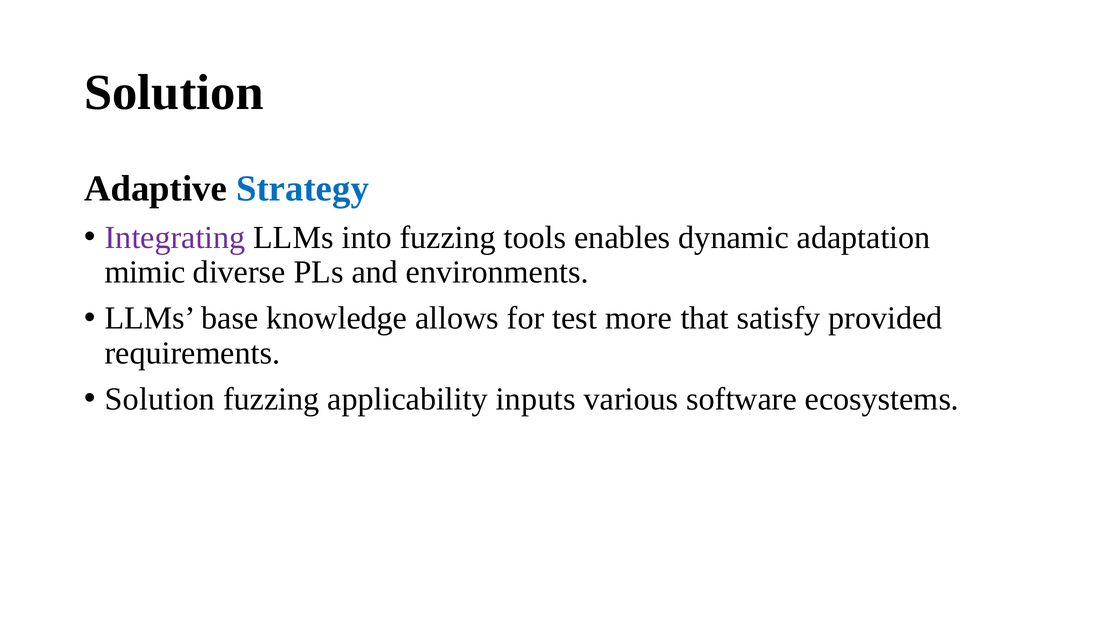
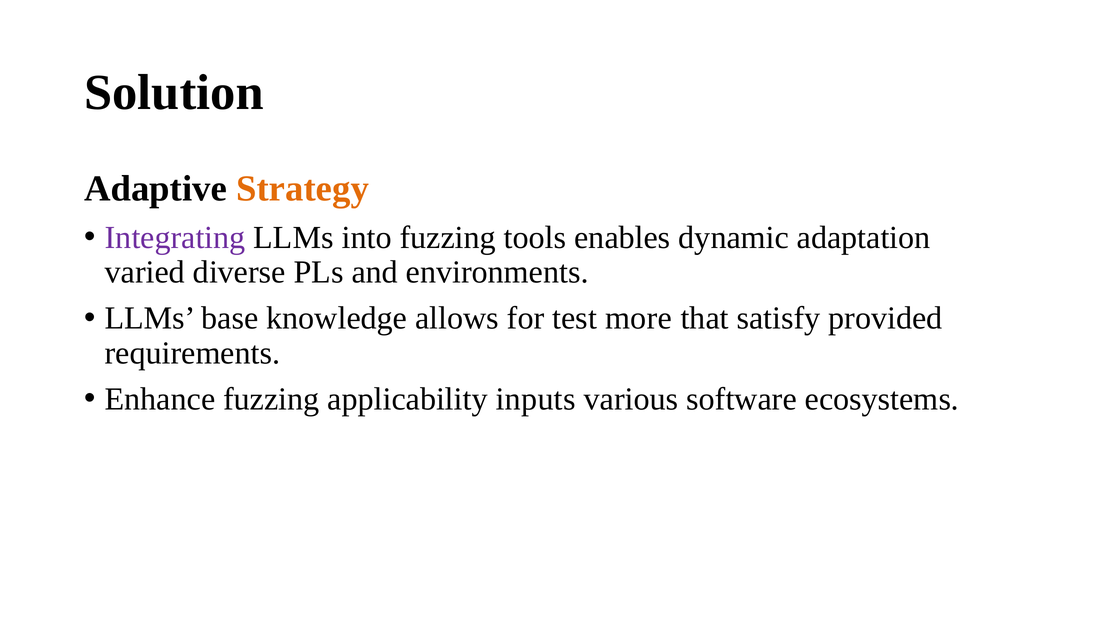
Strategy colour: blue -> orange
mimic: mimic -> varied
Solution at (160, 399): Solution -> Enhance
